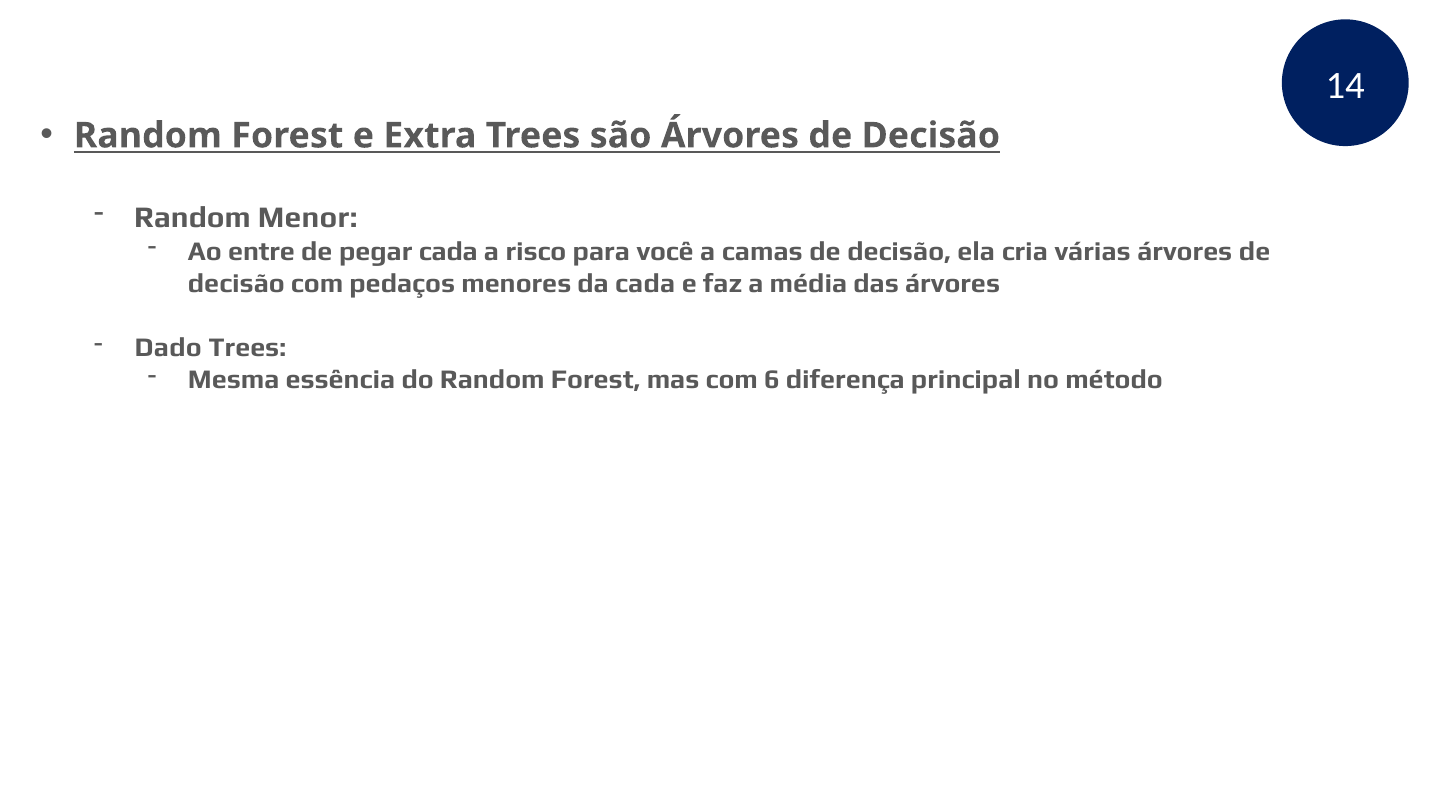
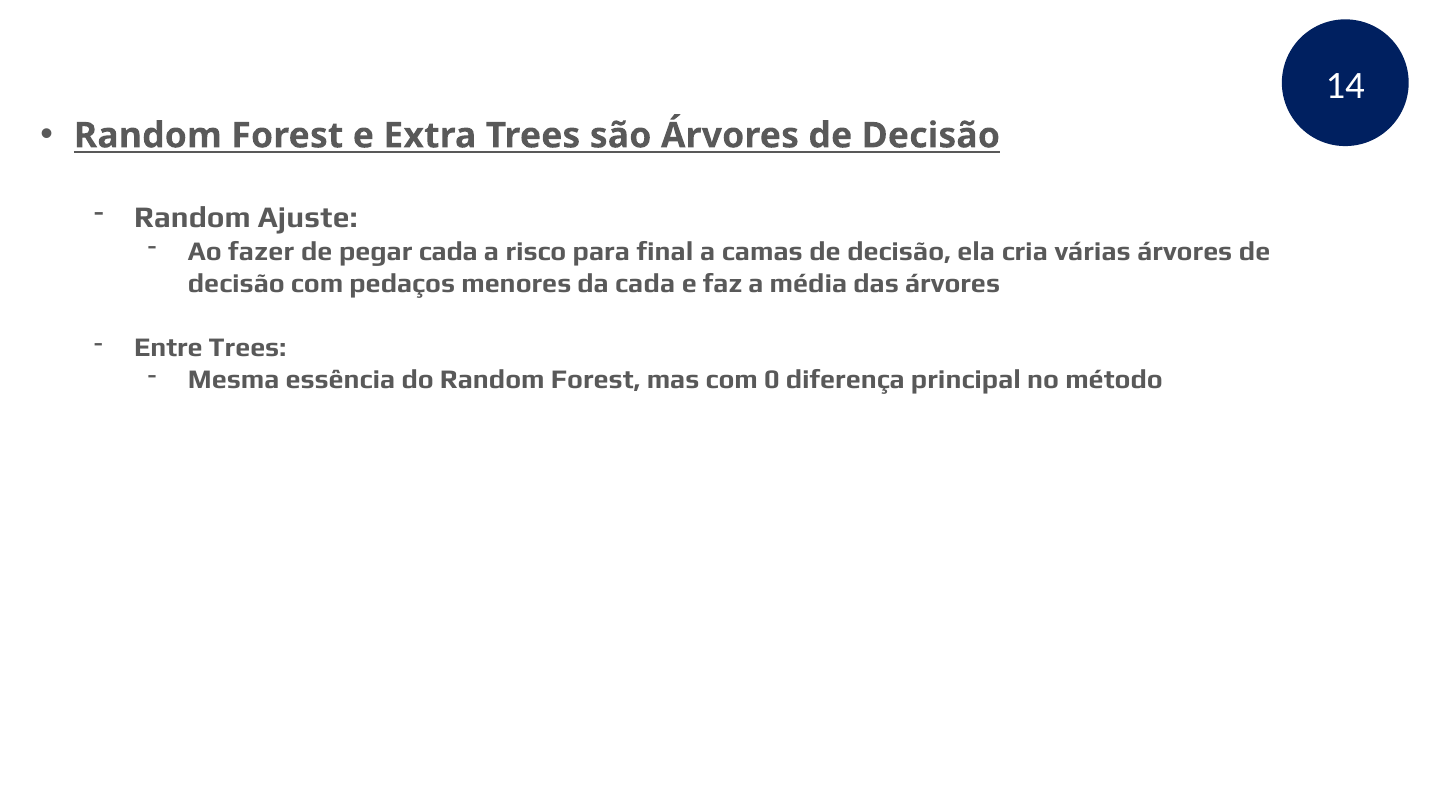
Menor: Menor -> Ajuste
entre: entre -> fazer
você: você -> final
Dado: Dado -> Entre
6: 6 -> 0
